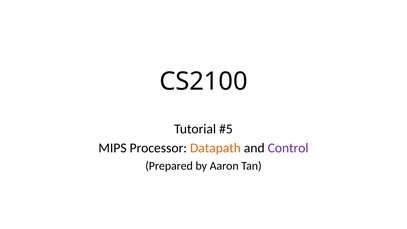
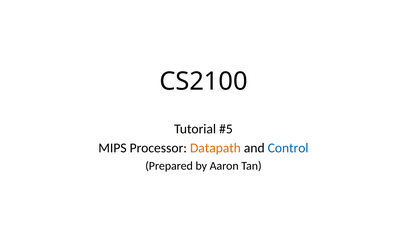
Control colour: purple -> blue
